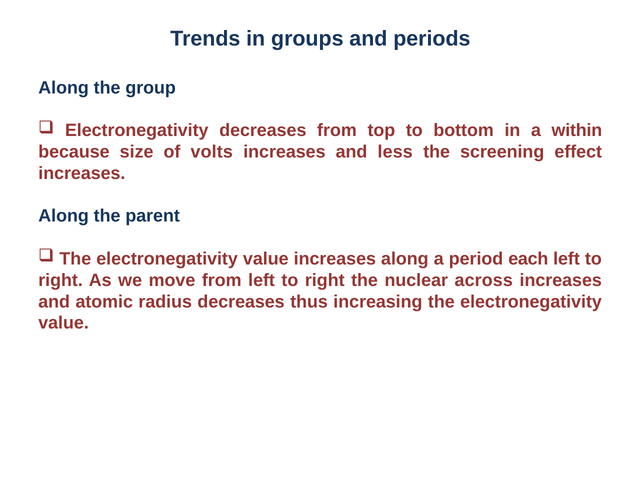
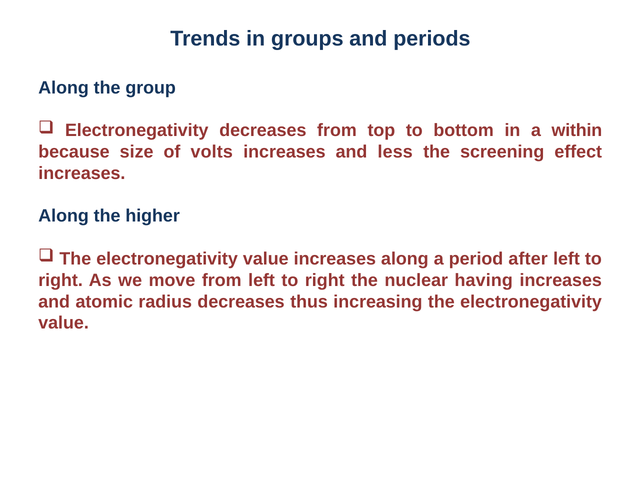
parent: parent -> higher
each: each -> after
across: across -> having
